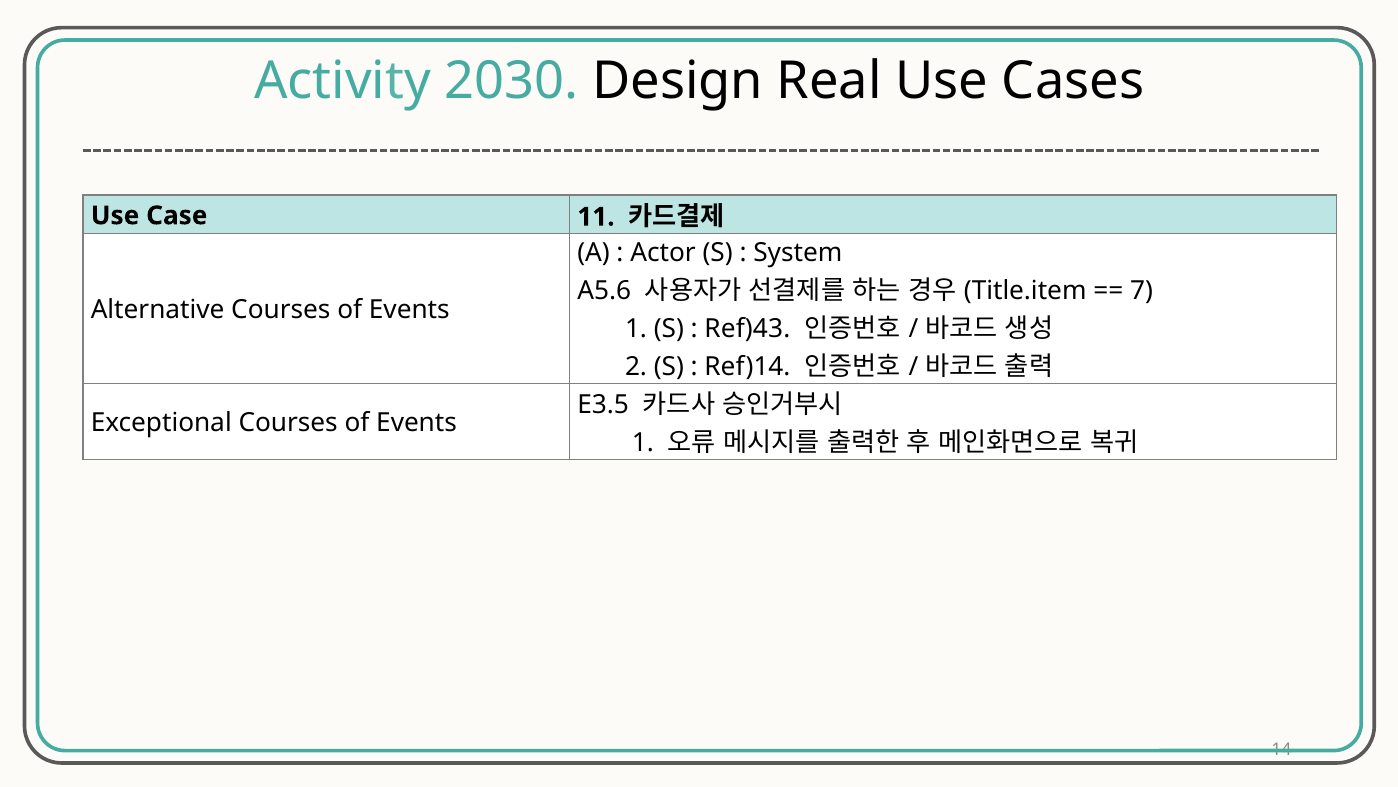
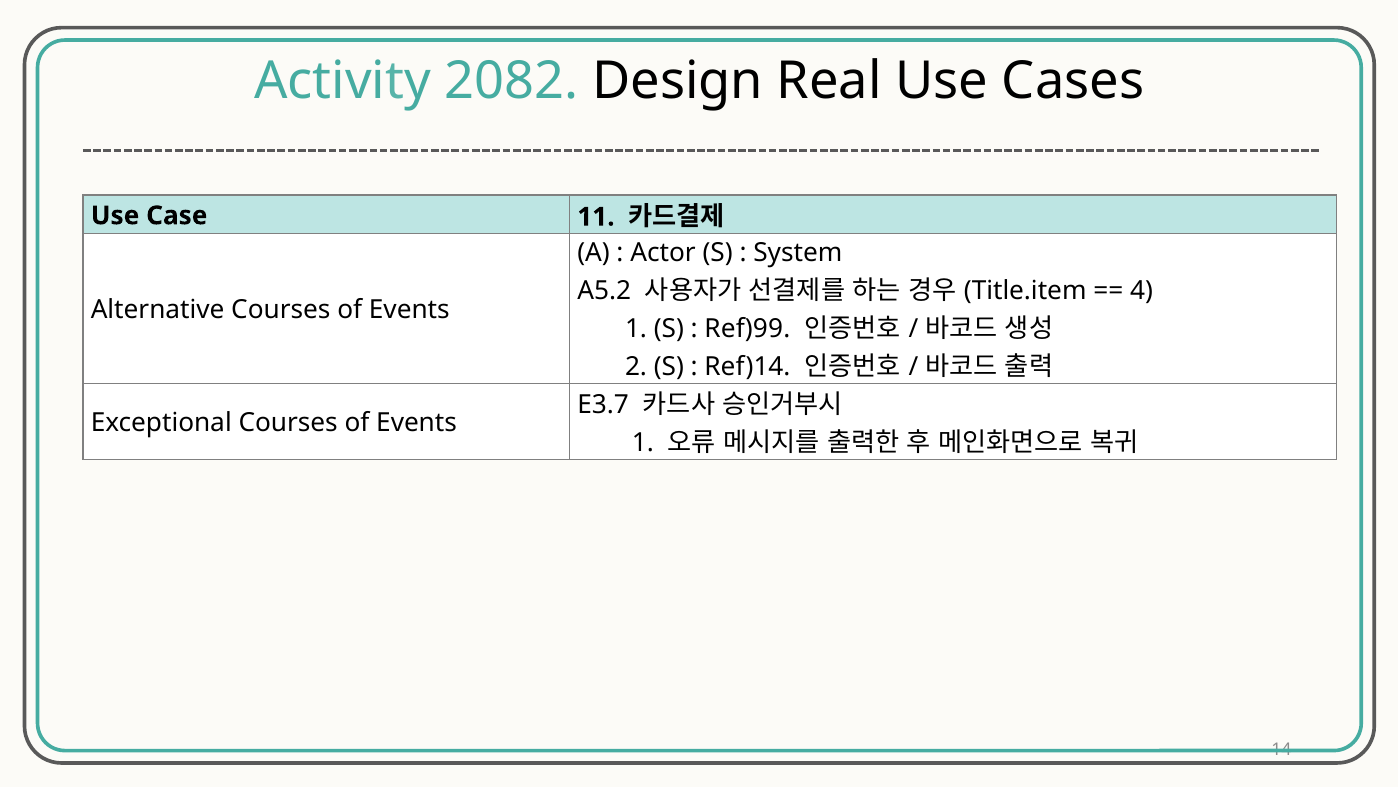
2030: 2030 -> 2082
A5.6: A5.6 -> A5.2
7: 7 -> 4
Ref)43: Ref)43 -> Ref)99
E3.5: E3.5 -> E3.7
